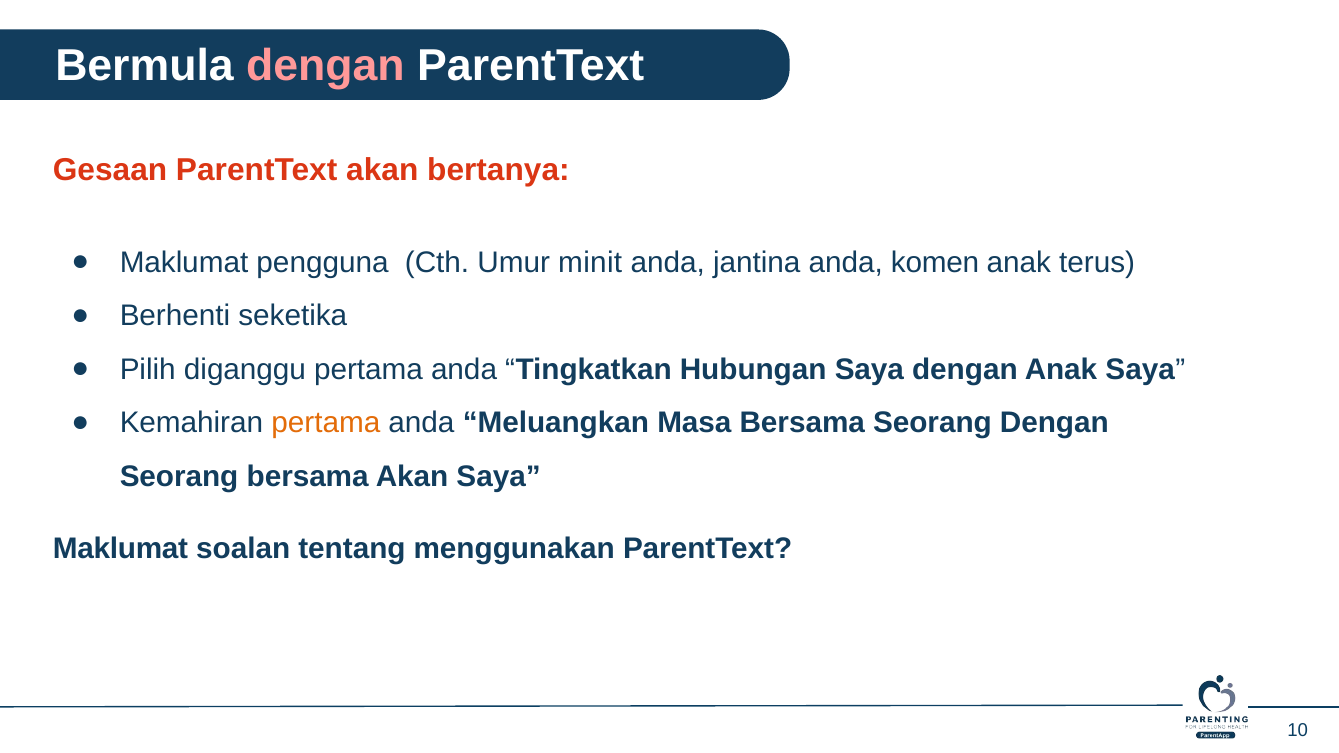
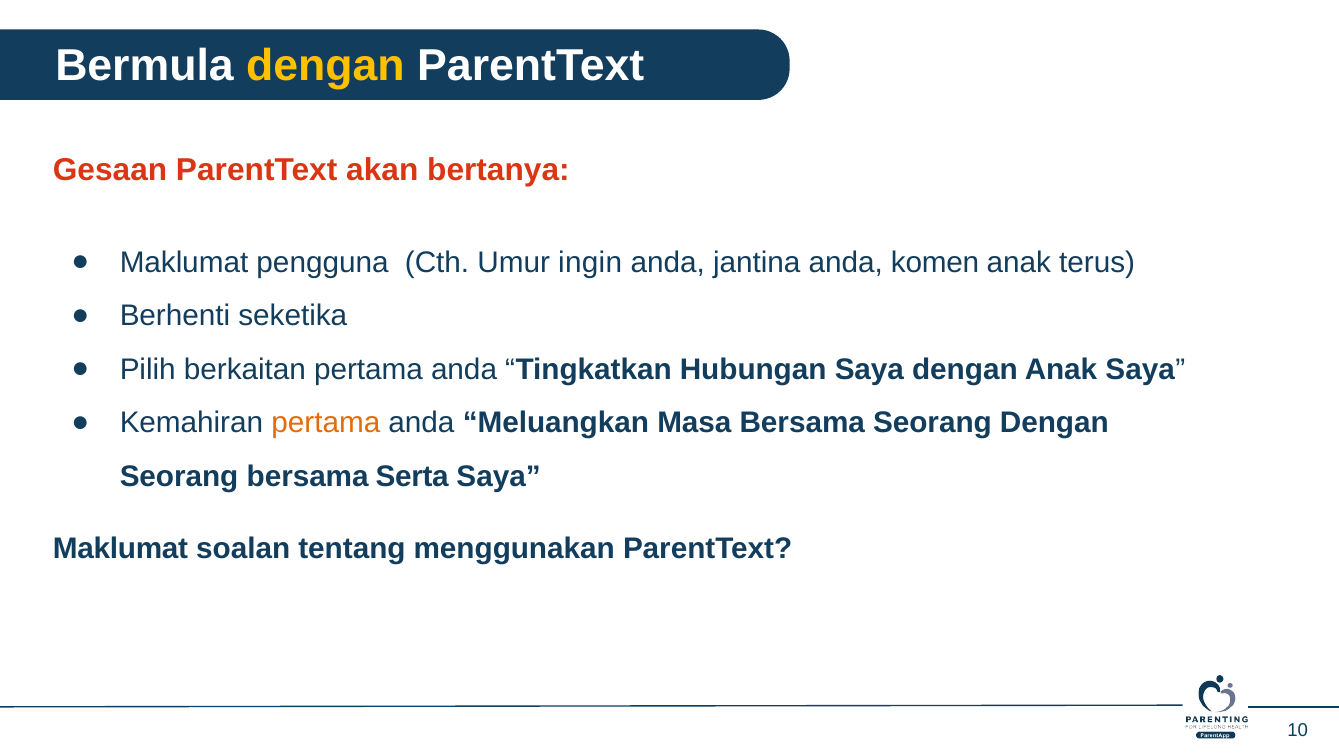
dengan at (325, 65) colour: pink -> yellow
minit: minit -> ingin
diganggu: diganggu -> berkaitan
bersama Akan: Akan -> Serta
